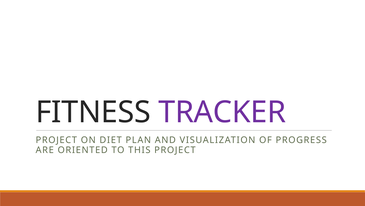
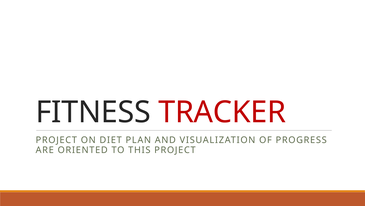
TRACKER colour: purple -> red
